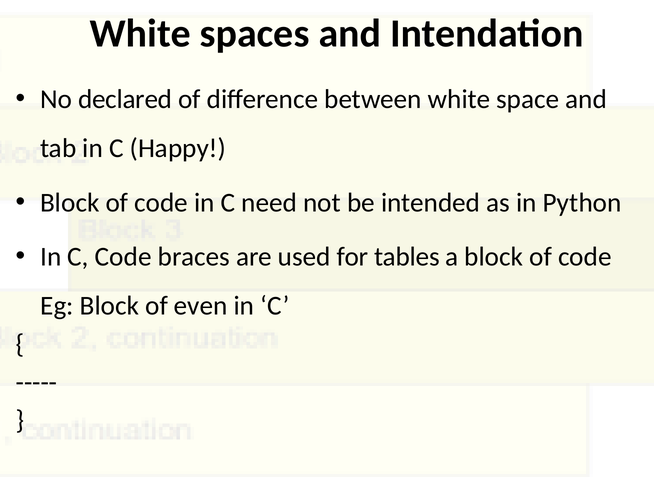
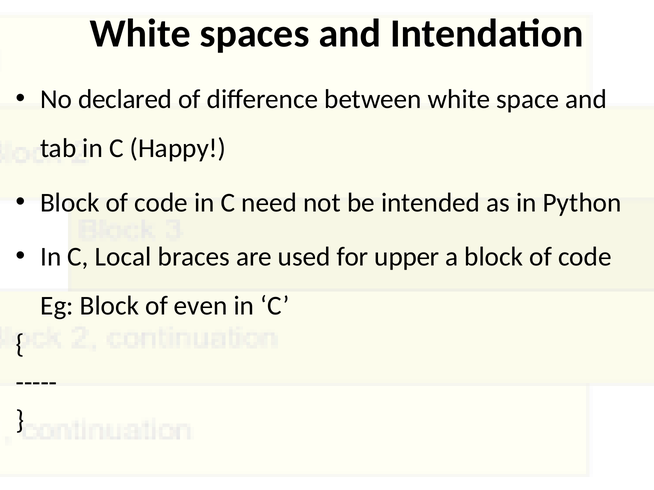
C Code: Code -> Local
tables: tables -> upper
